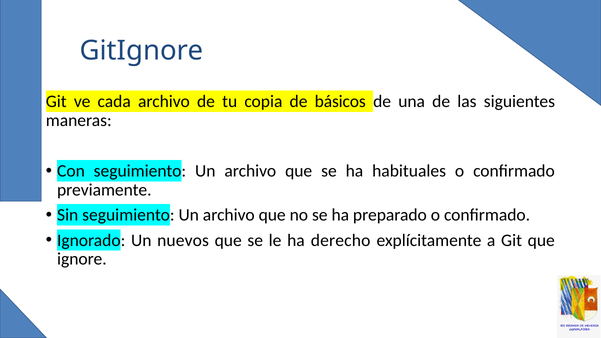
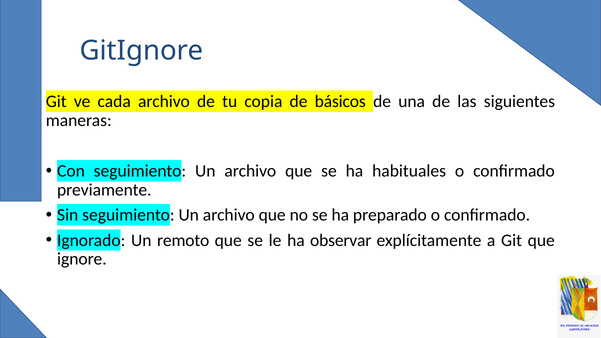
nuevos: nuevos -> remoto
derecho: derecho -> observar
